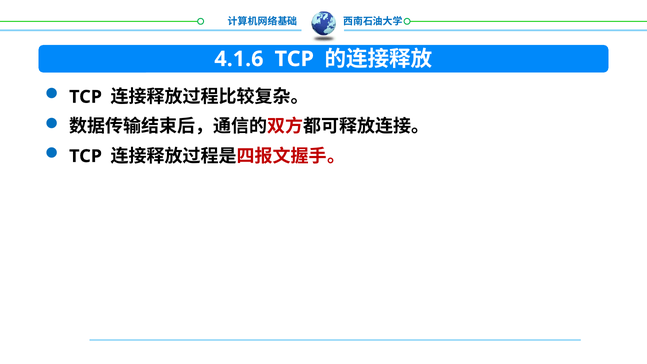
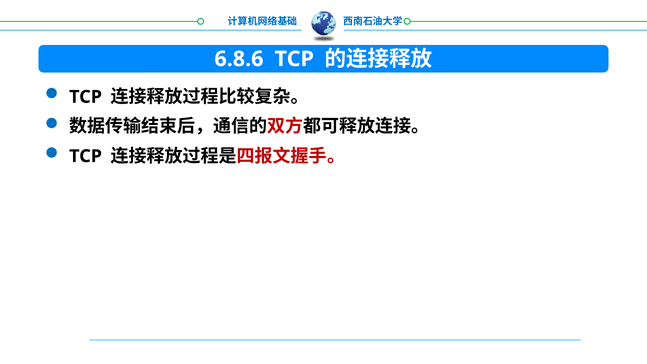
4.1.6: 4.1.6 -> 6.8.6
